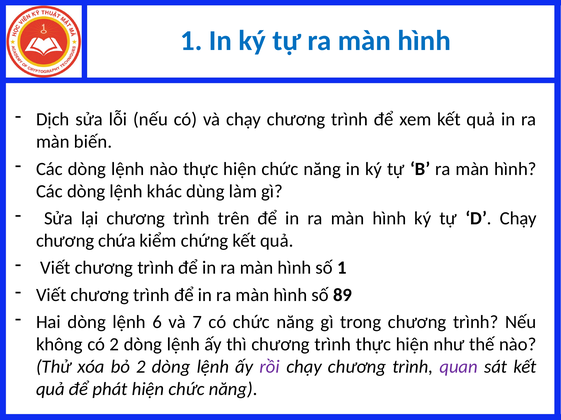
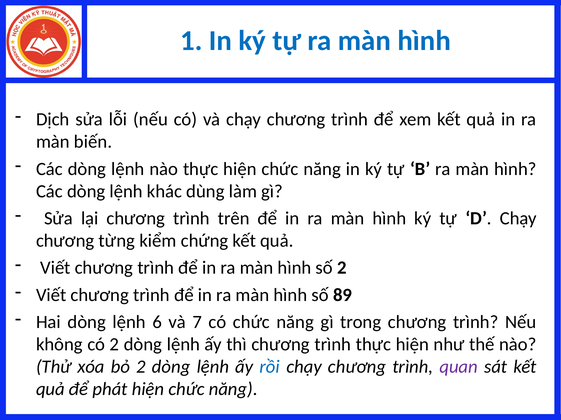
chứa: chứa -> từng
số 1: 1 -> 2
rồi colour: purple -> blue
